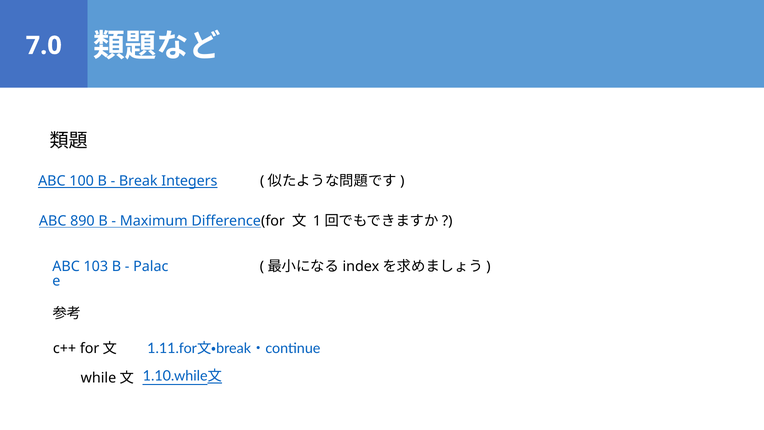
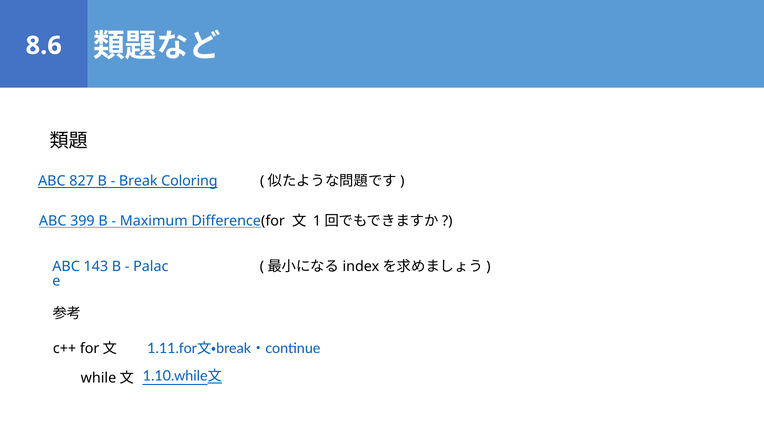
7.0: 7.0 -> 8.6
100: 100 -> 827
Integers: Integers -> Coloring
890: 890 -> 399
103: 103 -> 143
